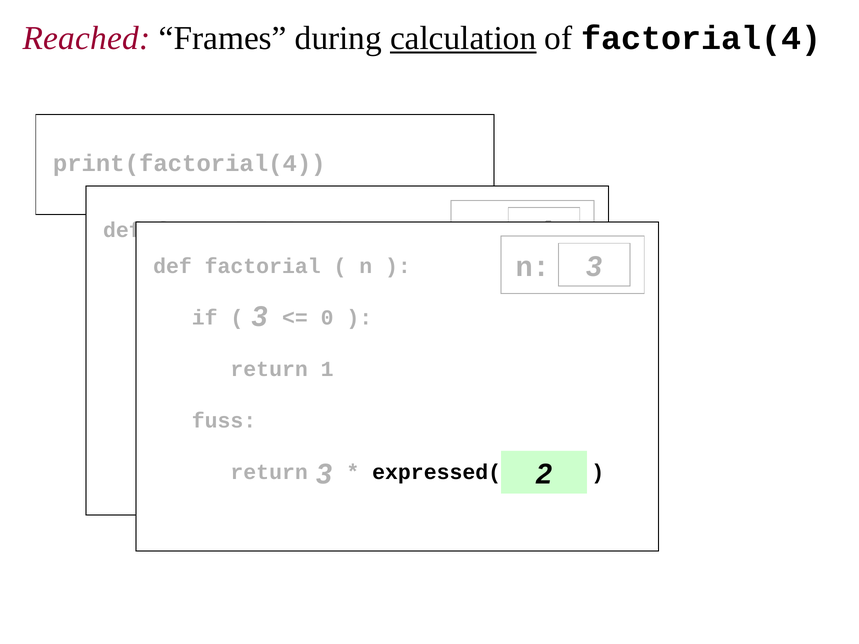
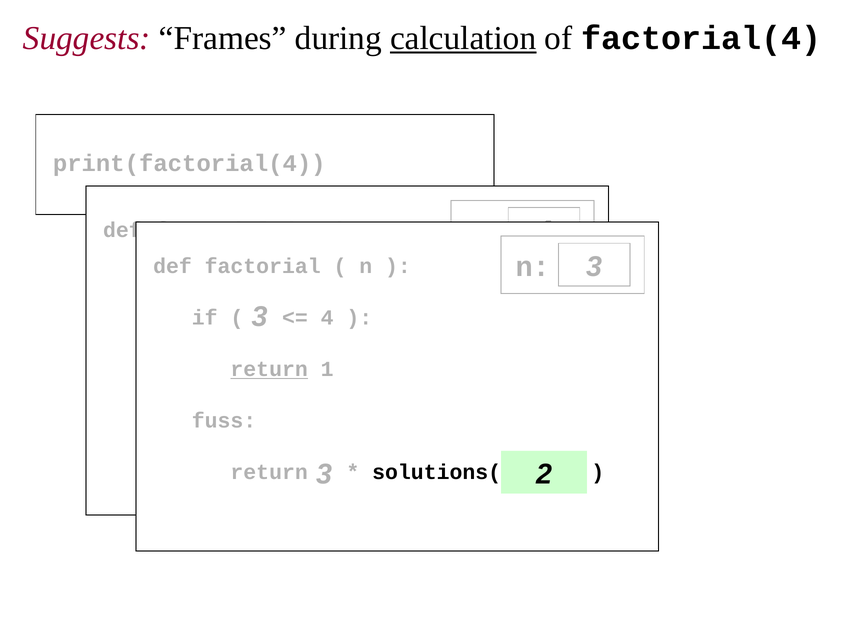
Reached: Reached -> Suggests
0 at (327, 318): 0 -> 4
return at (269, 369) underline: none -> present
expressed(: expressed( -> solutions(
